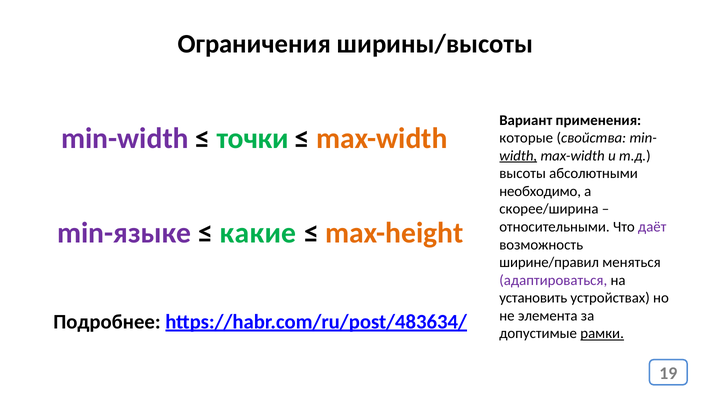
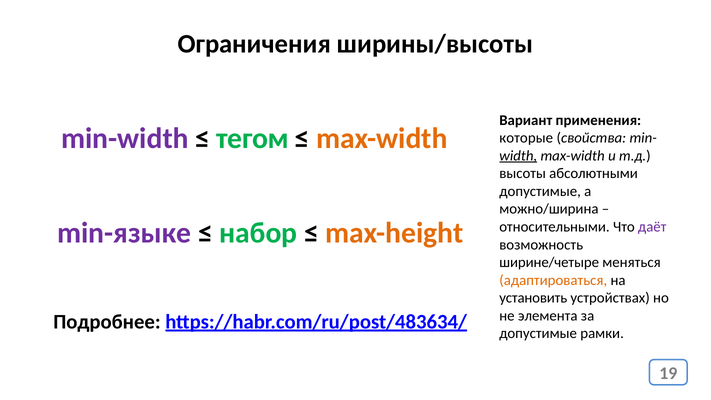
точки: точки -> тегом
необходимо at (540, 191): необходимо -> допустимые
скорее/ширина: скорее/ширина -> можно/ширина
какие: какие -> набор
ширине/правил: ширине/правил -> ширине/четыре
адаптироваться colour: purple -> orange
рамки underline: present -> none
